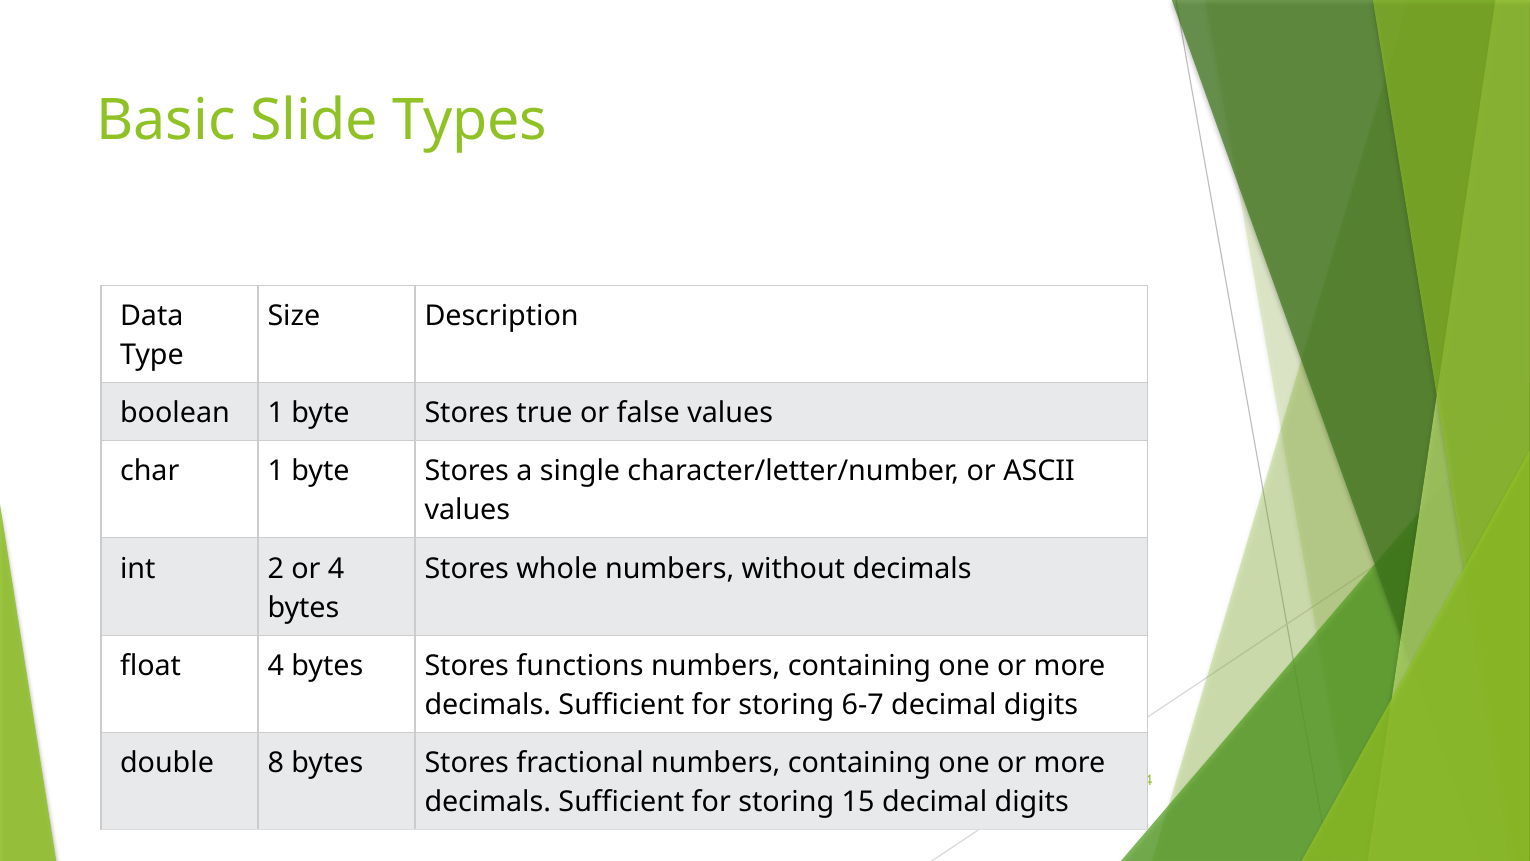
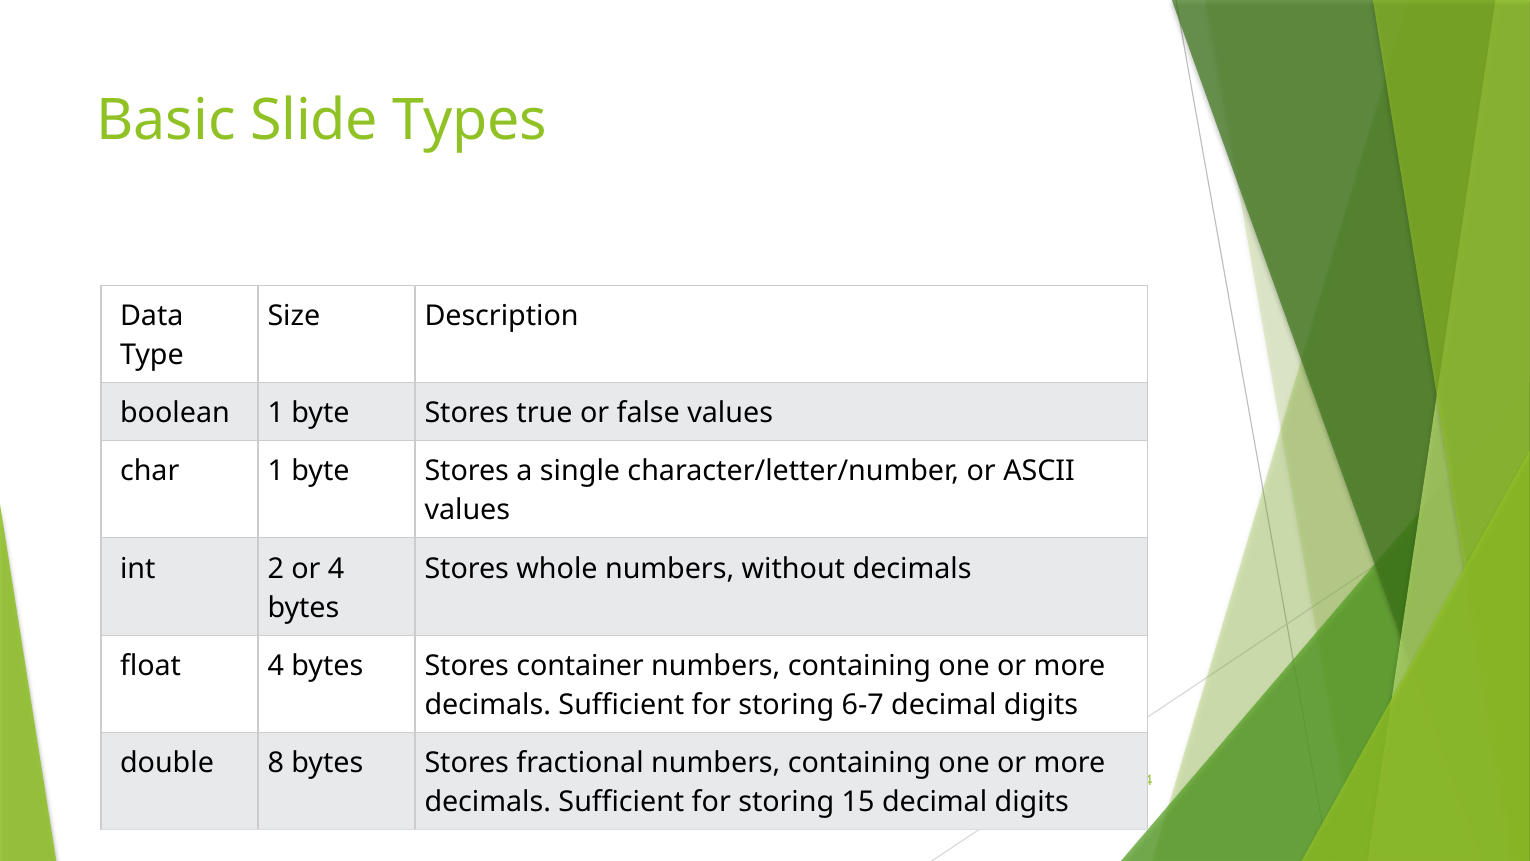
functions: functions -> container
